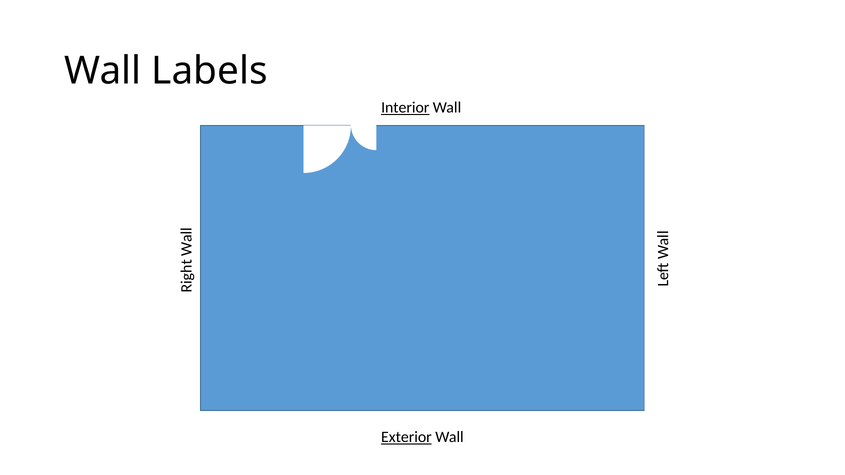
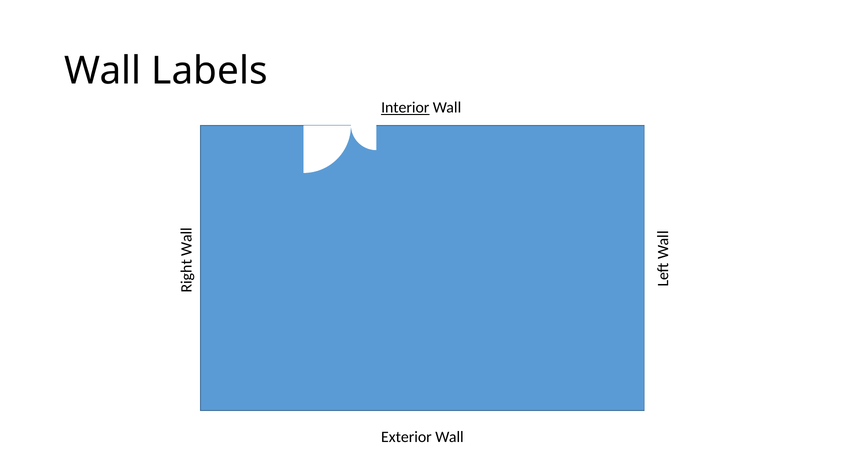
Exterior underline: present -> none
